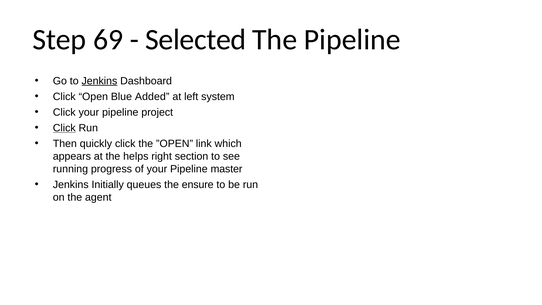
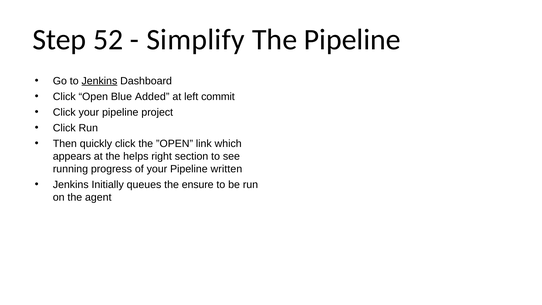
69: 69 -> 52
Selected: Selected -> Simplify
system: system -> commit
Click at (64, 128) underline: present -> none
master: master -> written
